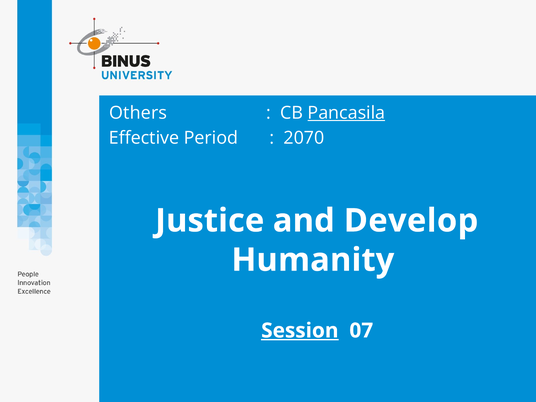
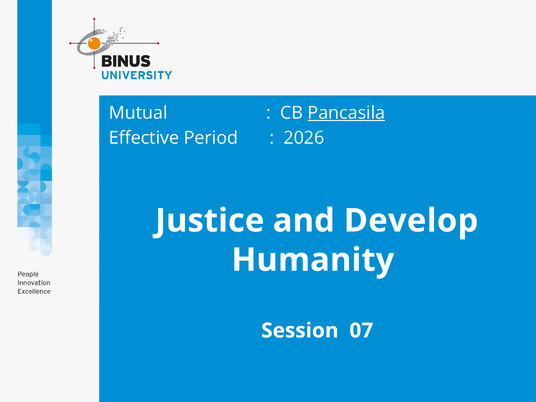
Others: Others -> Mutual
2070: 2070 -> 2026
Session underline: present -> none
